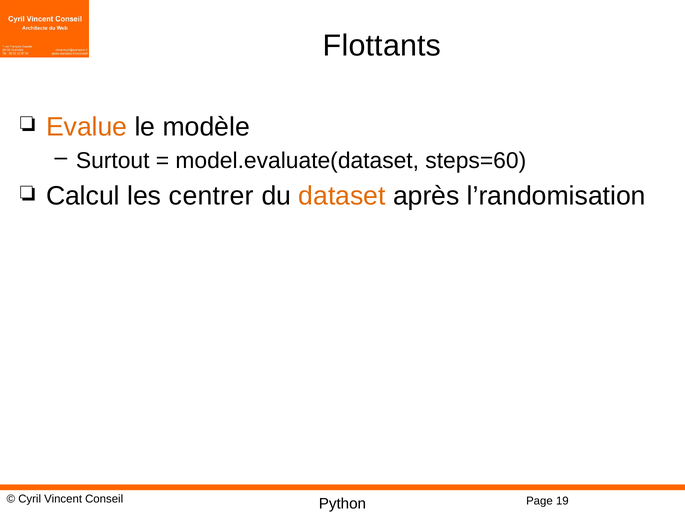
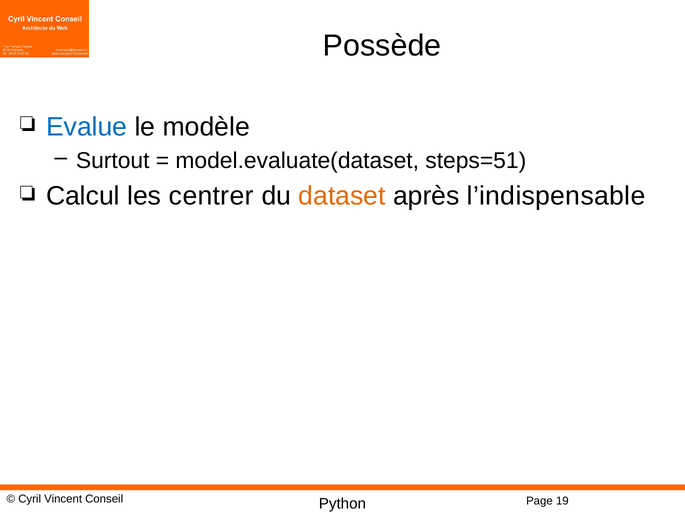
Flottants: Flottants -> Possède
Evalue colour: orange -> blue
steps=60: steps=60 -> steps=51
l’randomisation: l’randomisation -> l’indispensable
